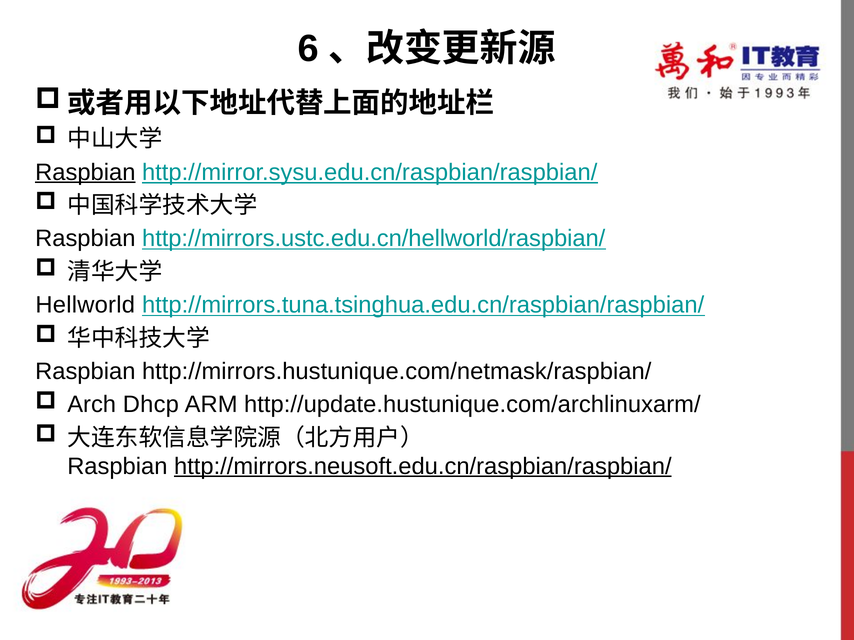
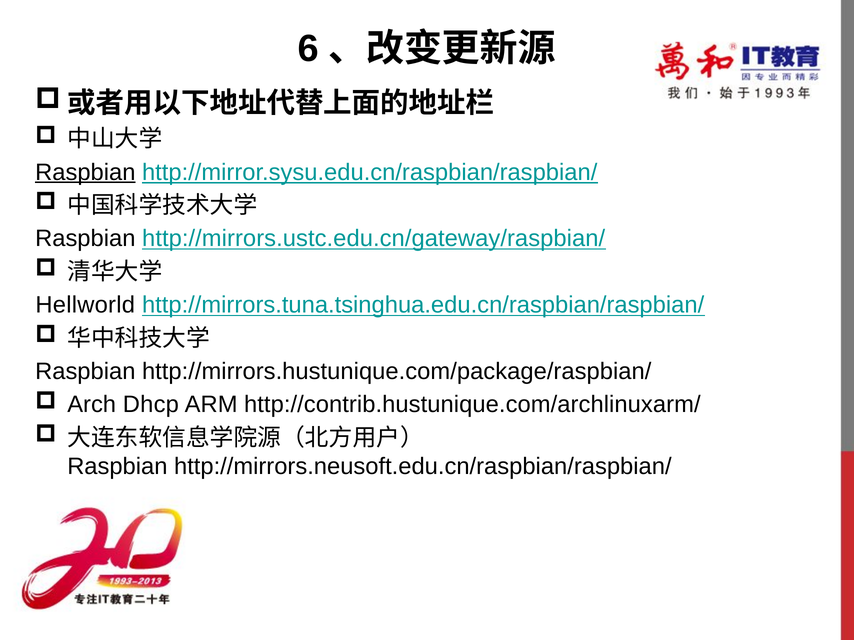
http://mirrors.ustc.edu.cn/hellworld/raspbian/: http://mirrors.ustc.edu.cn/hellworld/raspbian/ -> http://mirrors.ustc.edu.cn/gateway/raspbian/
http://mirrors.hustunique.com/netmask/raspbian/: http://mirrors.hustunique.com/netmask/raspbian/ -> http://mirrors.hustunique.com/package/raspbian/
http://update.hustunique.com/archlinuxarm/: http://update.hustunique.com/archlinuxarm/ -> http://contrib.hustunique.com/archlinuxarm/
http://mirrors.neusoft.edu.cn/raspbian/raspbian/ underline: present -> none
